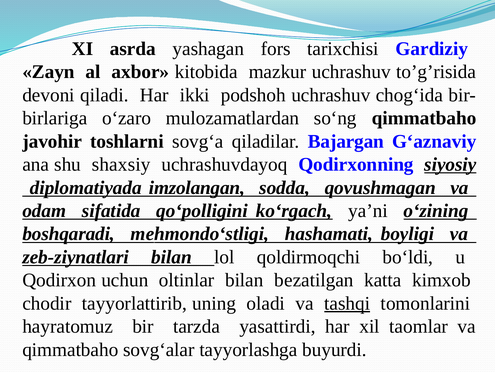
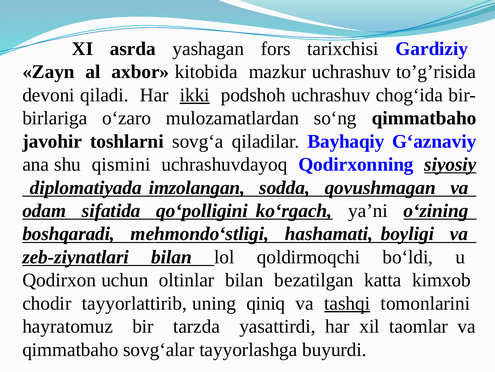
ikki underline: none -> present
Bajargan: Bajargan -> Bayhaqiy
shaxsiy: shaxsiy -> qismini
oladi: oladi -> qiniq
